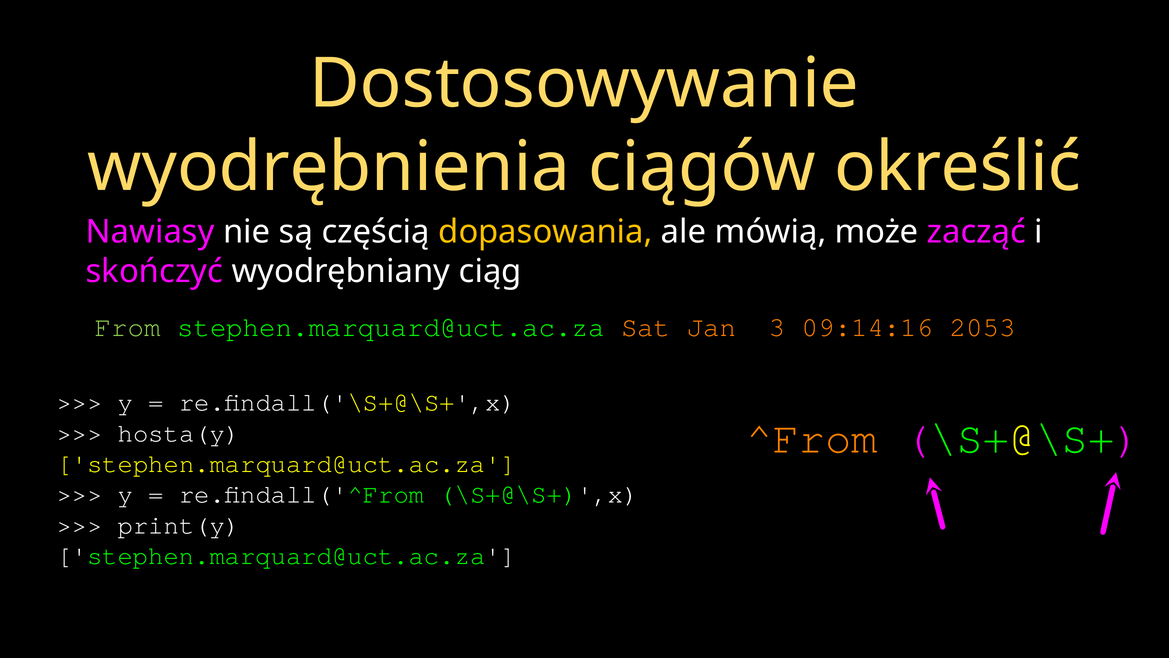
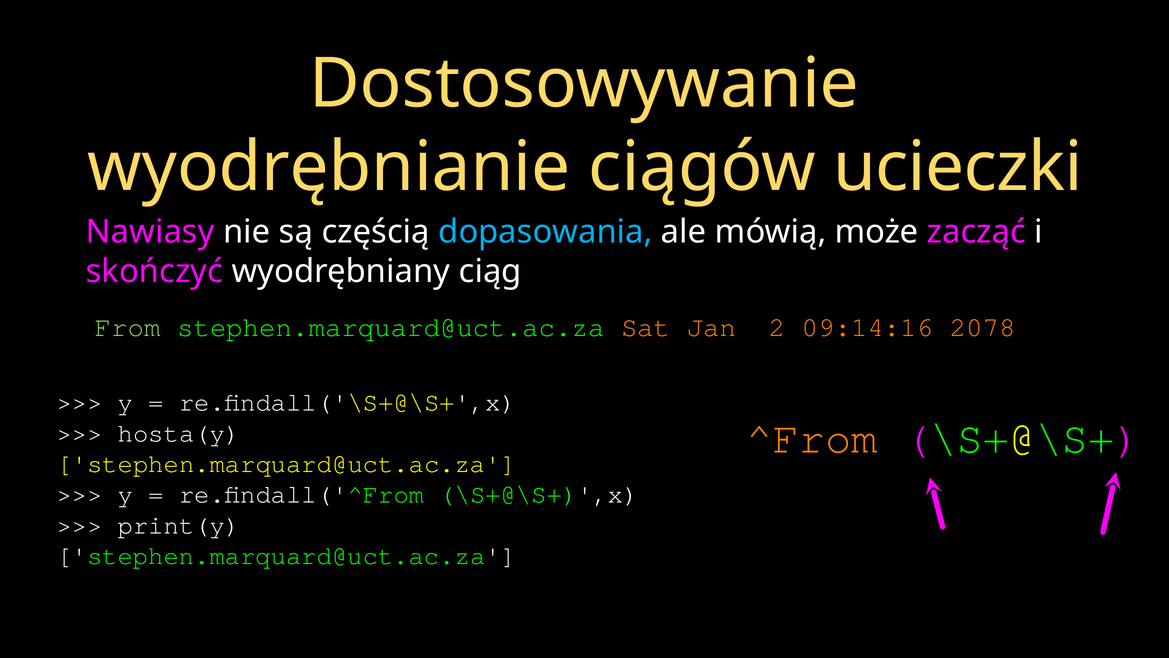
wyodrębnienia: wyodrębnienia -> wyodrębnianie
określić: określić -> ucieczki
dopasowania colour: yellow -> light blue
3: 3 -> 2
2053: 2053 -> 2078
